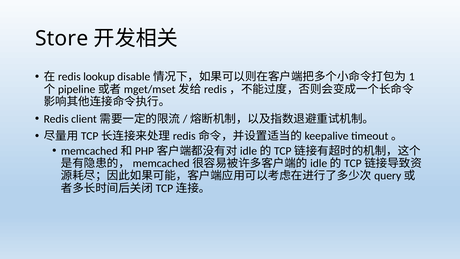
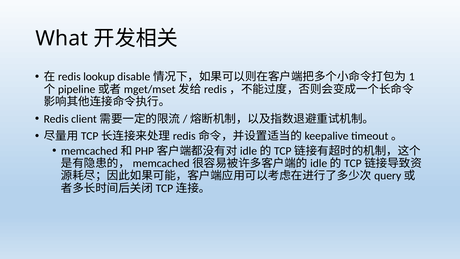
Store: Store -> What
